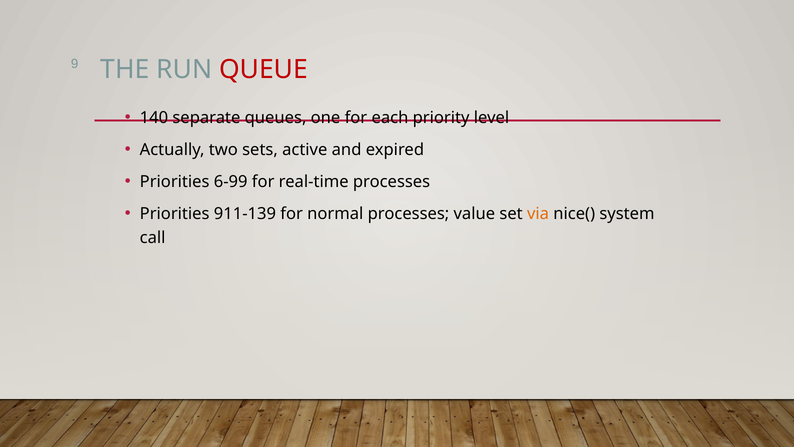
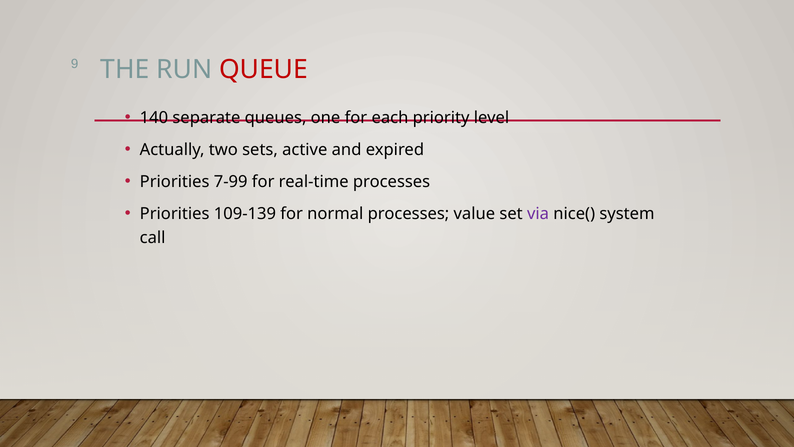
6-99: 6-99 -> 7-99
911-139: 911-139 -> 109-139
via colour: orange -> purple
